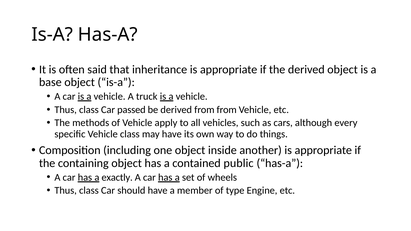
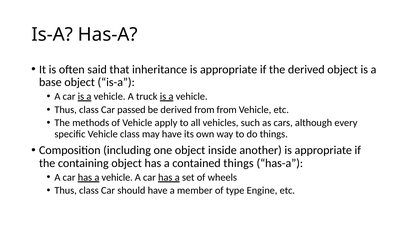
contained public: public -> things
has a exactly: exactly -> vehicle
